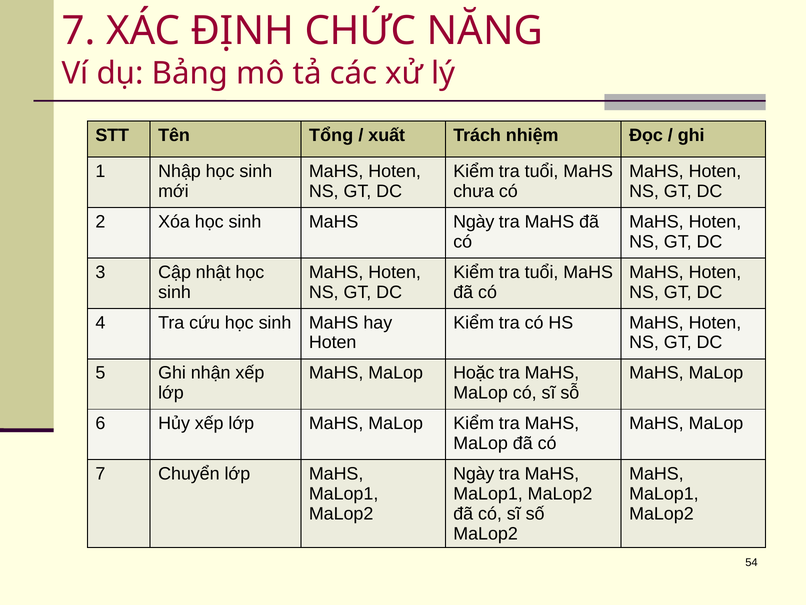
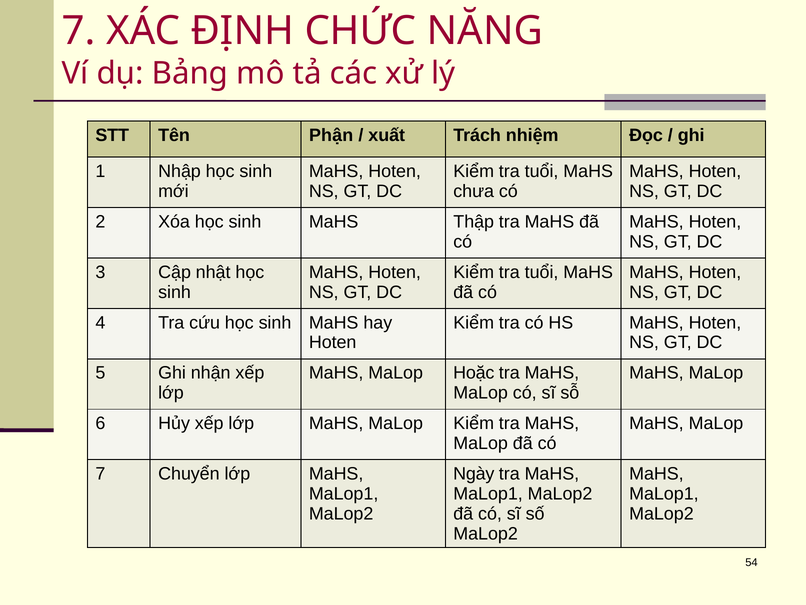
Tổng: Tổng -> Phận
MaHS Ngày: Ngày -> Thập
